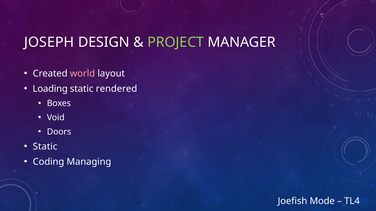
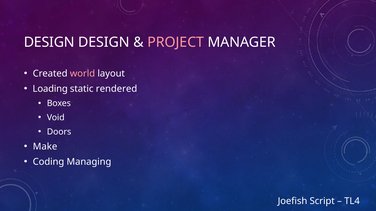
JOSEPH at (49, 42): JOSEPH -> DESIGN
PROJECT colour: light green -> pink
Static at (45, 147): Static -> Make
Mode: Mode -> Script
